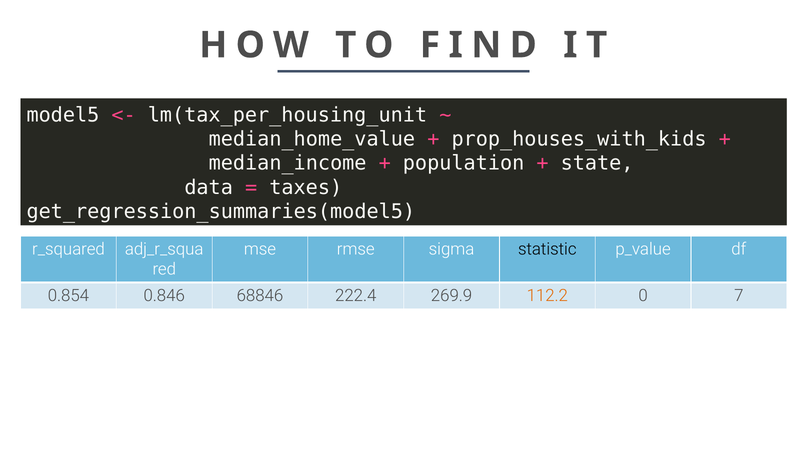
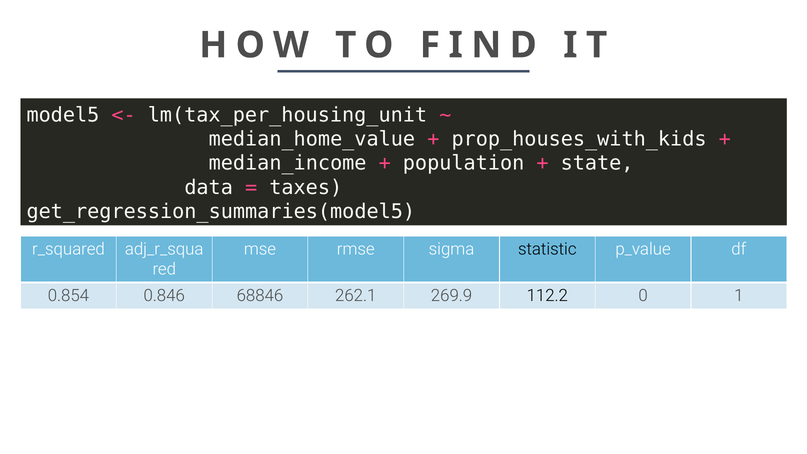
222.4: 222.4 -> 262.1
112.2 colour: orange -> black
7: 7 -> 1
